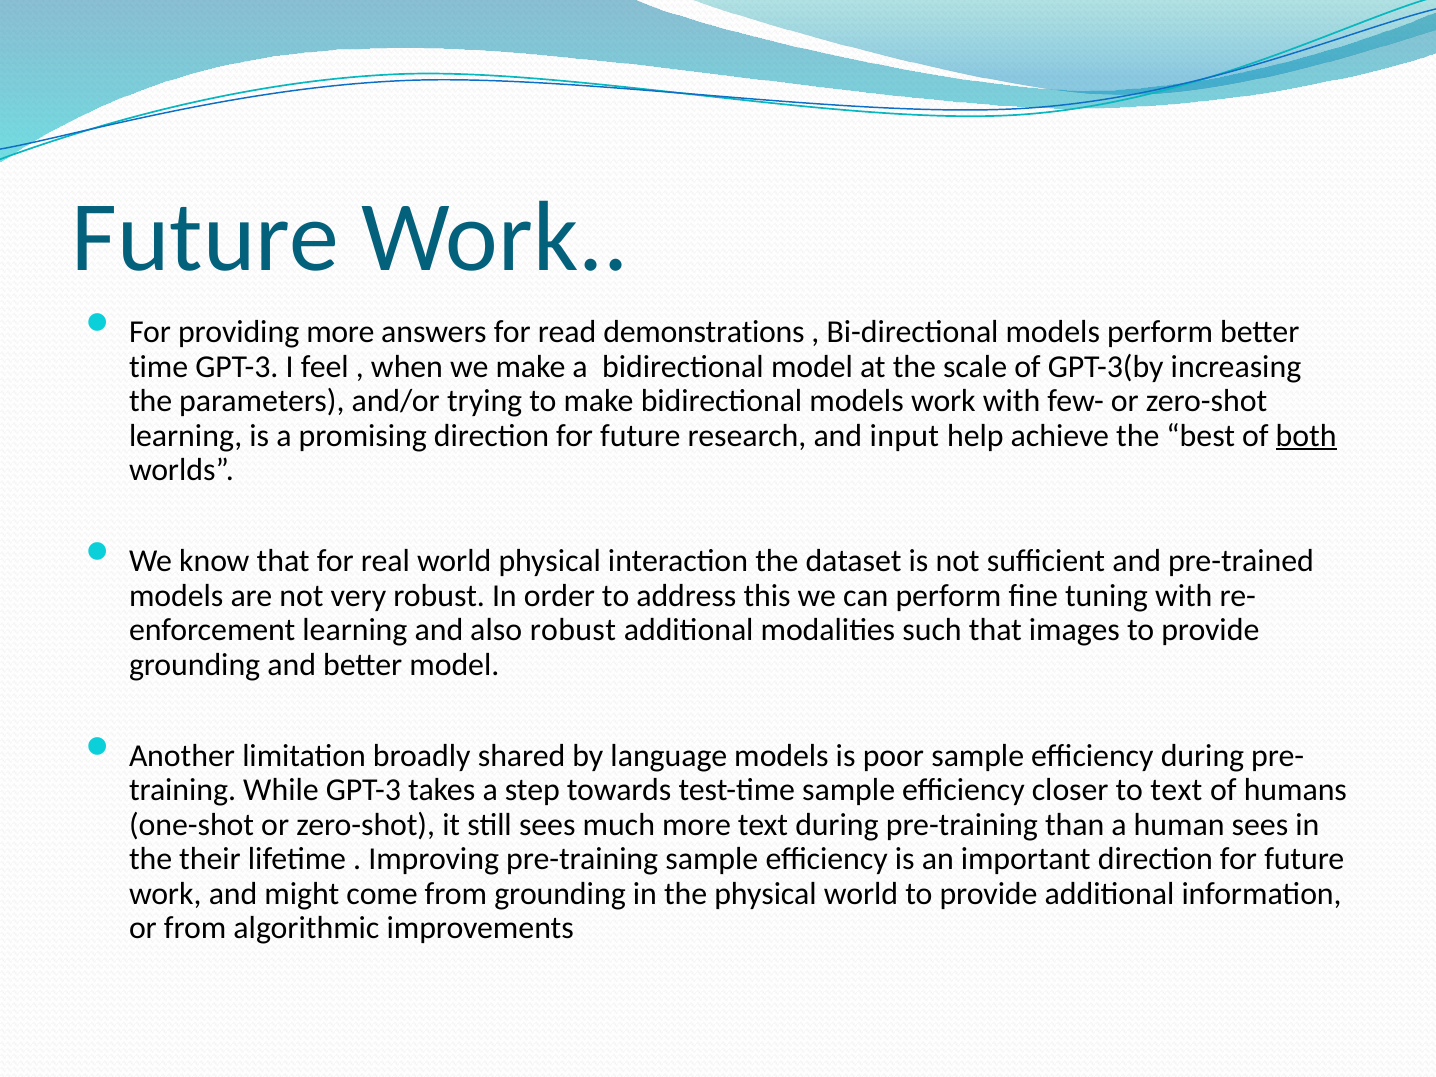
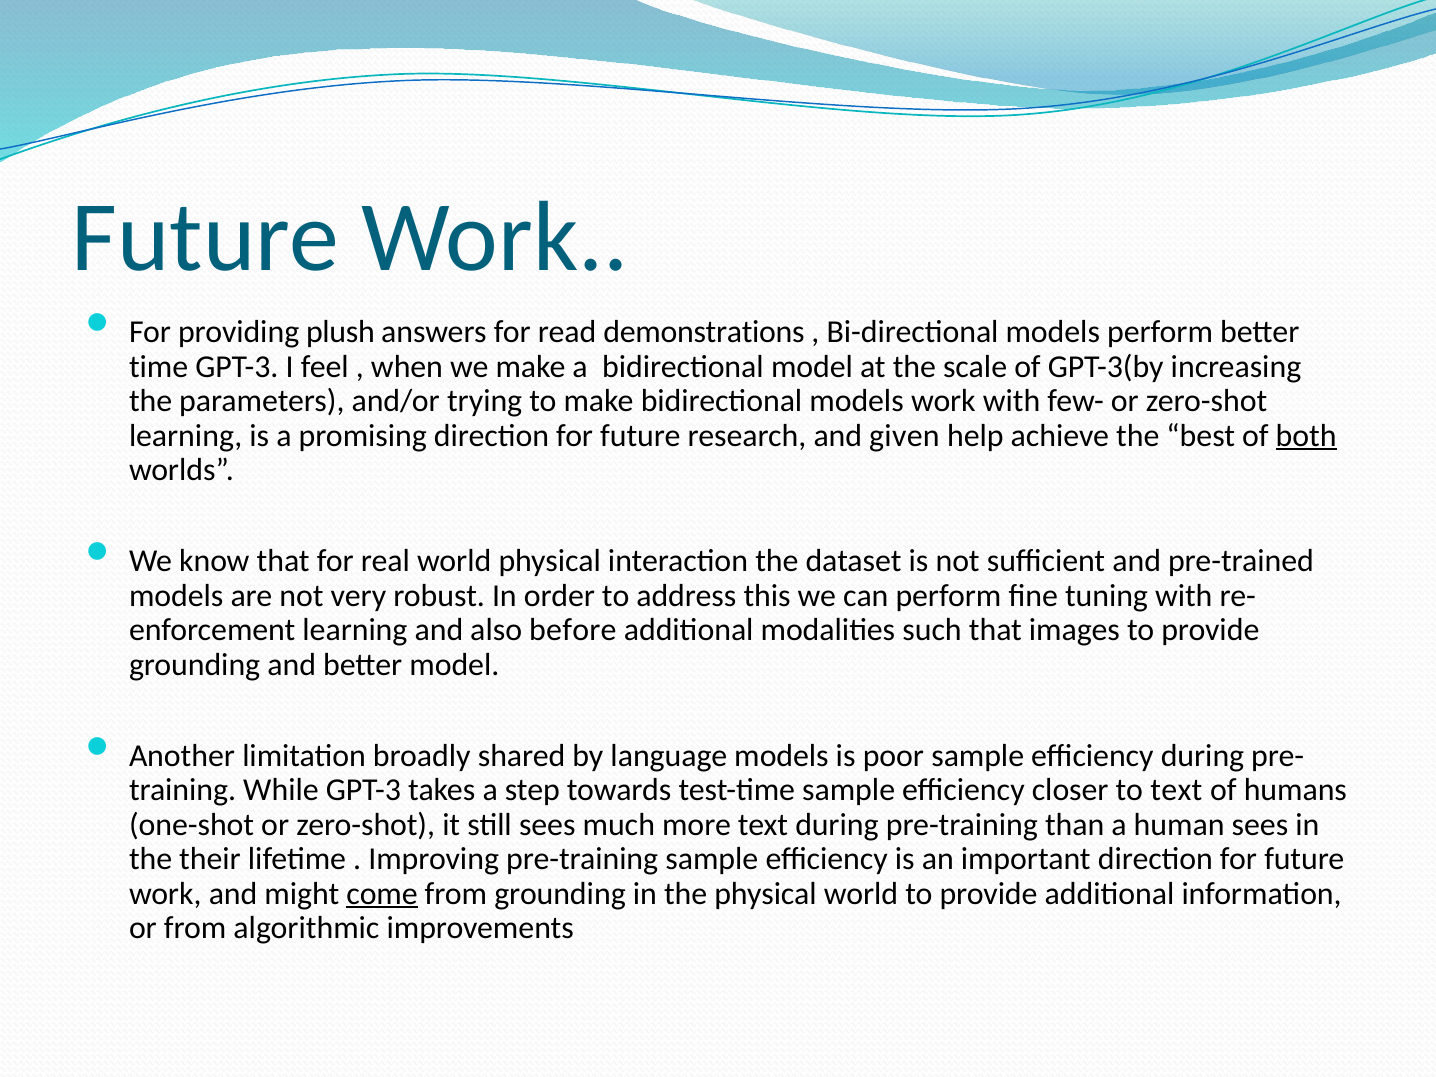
providing more: more -> plush
input: input -> given
also robust: robust -> before
come underline: none -> present
